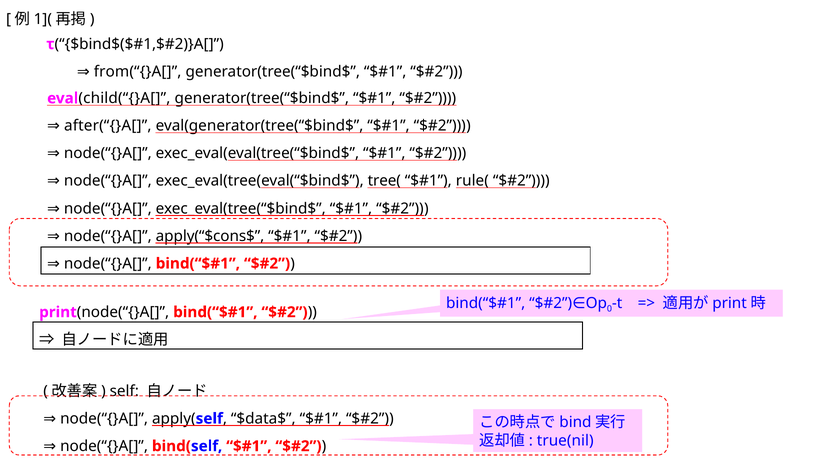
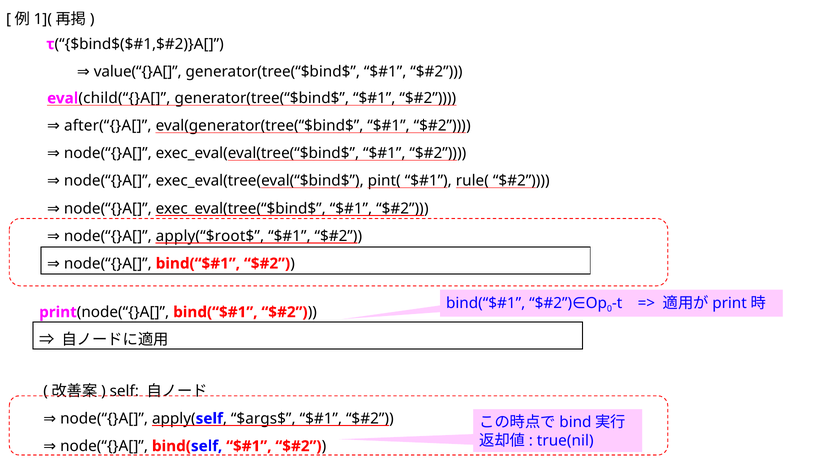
from(“{}A[: from(“{}A[ -> value(“{}A[
tree(: tree( -> pint(
apply(“$cons$: apply(“$cons$ -> apply(“$root$
$data$: $data$ -> $args$
